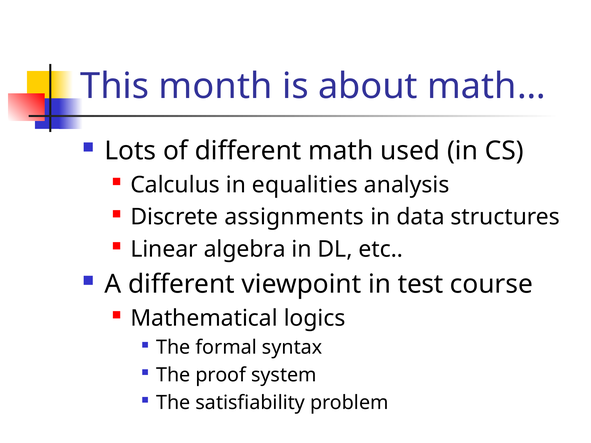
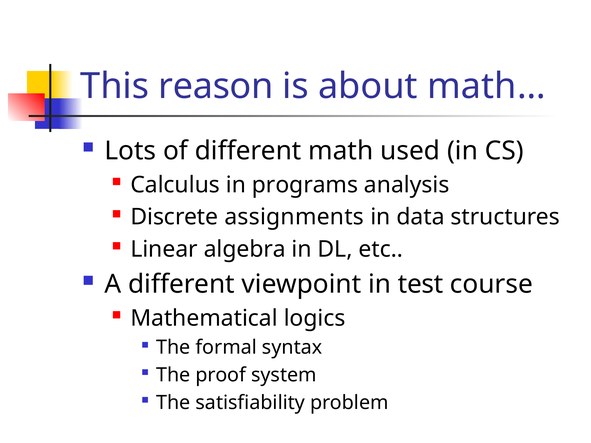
month: month -> reason
equalities: equalities -> programs
